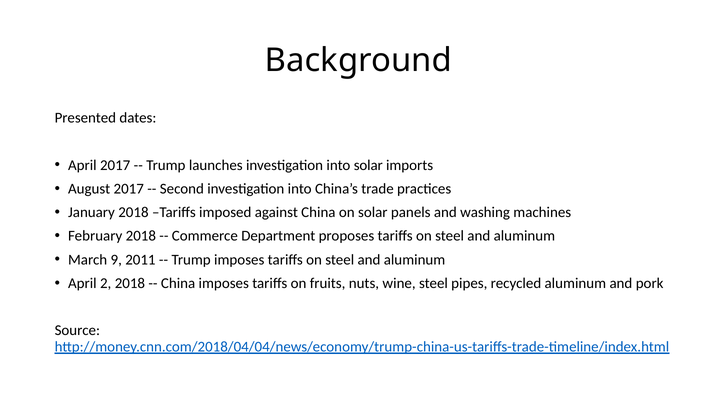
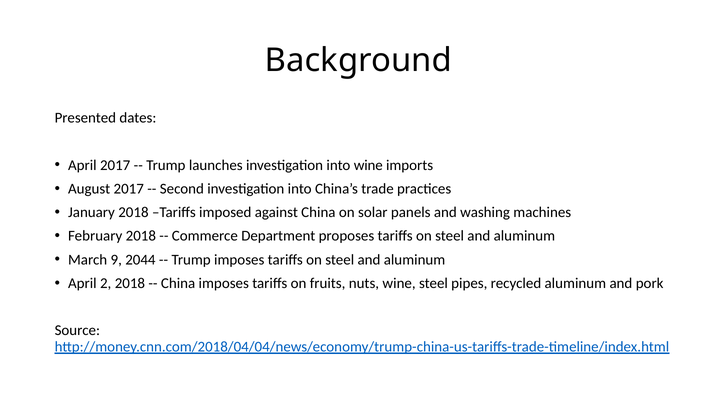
into solar: solar -> wine
2011: 2011 -> 2044
